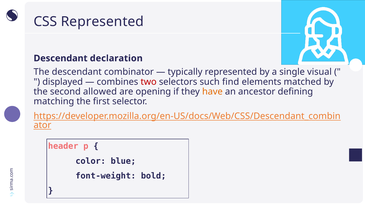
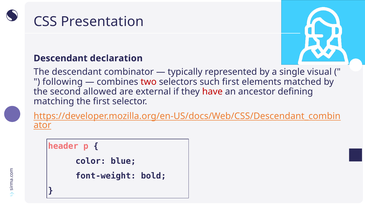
CSS Represented: Represented -> Presentation
displayed: displayed -> following
such find: find -> first
opening: opening -> external
have colour: orange -> red
